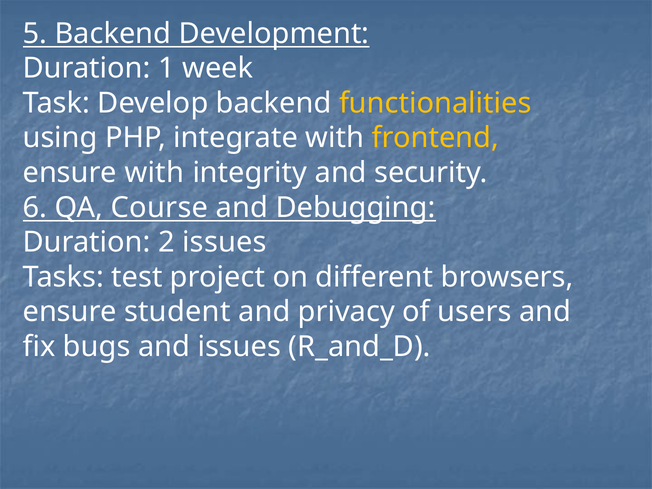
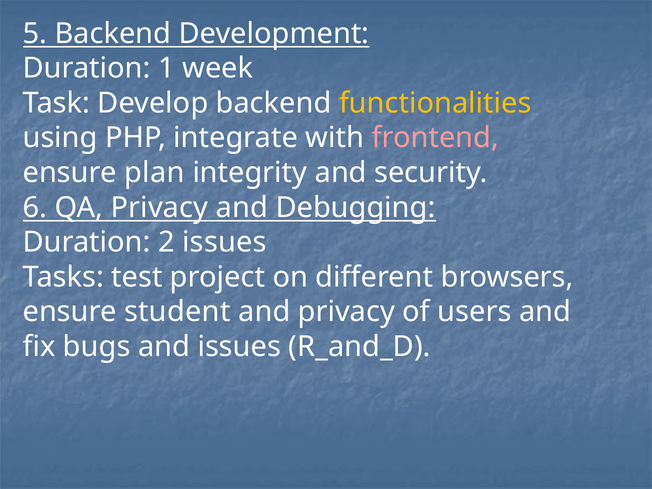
frontend colour: yellow -> pink
ensure with: with -> plan
QA Course: Course -> Privacy
